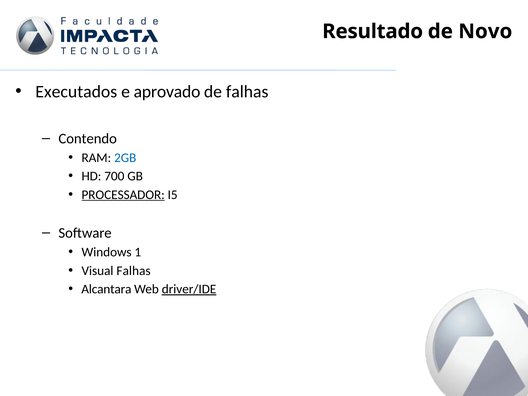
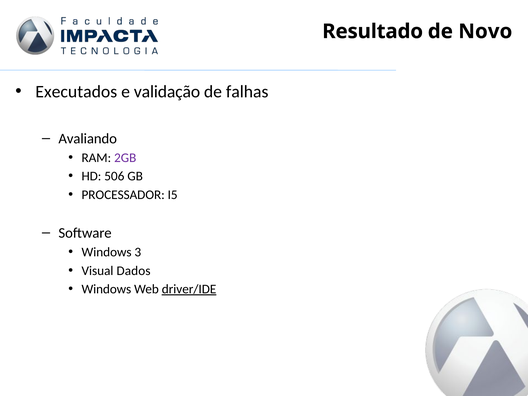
aprovado: aprovado -> validação
Contendo: Contendo -> Avaliando
2GB colour: blue -> purple
700: 700 -> 506
PROCESSADOR underline: present -> none
1: 1 -> 3
Visual Falhas: Falhas -> Dados
Alcantara at (106, 289): Alcantara -> Windows
